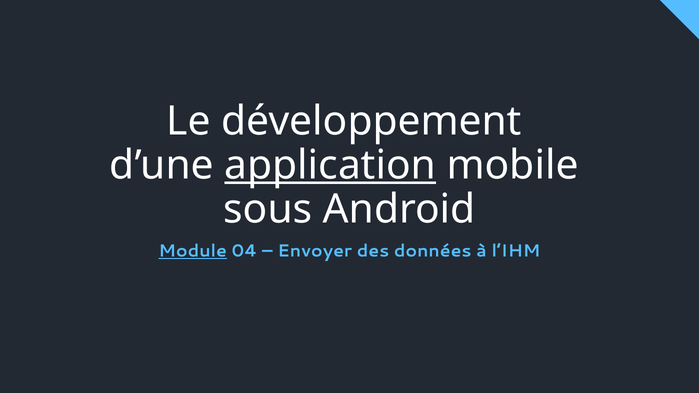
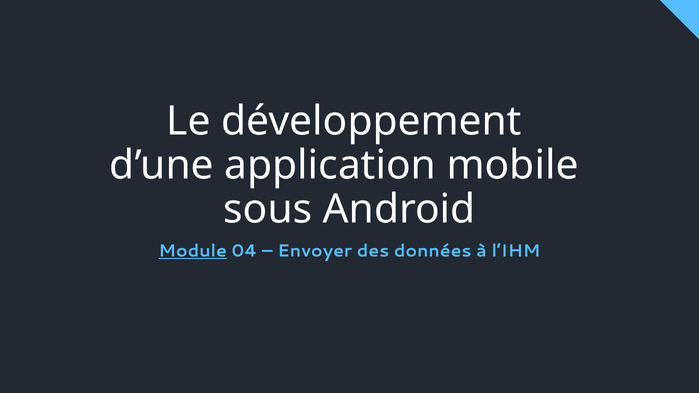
application underline: present -> none
